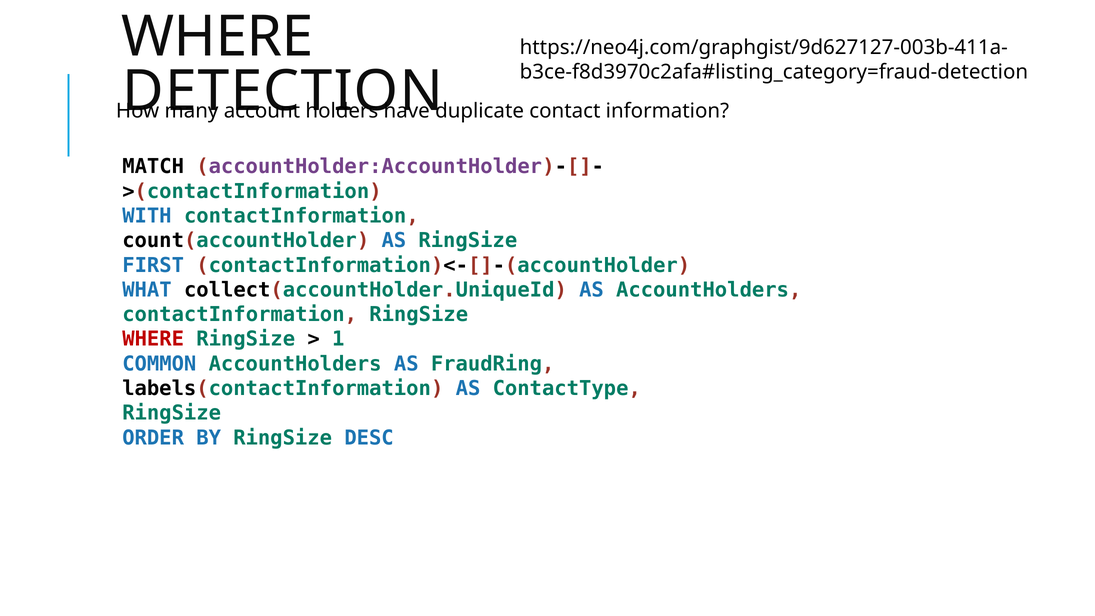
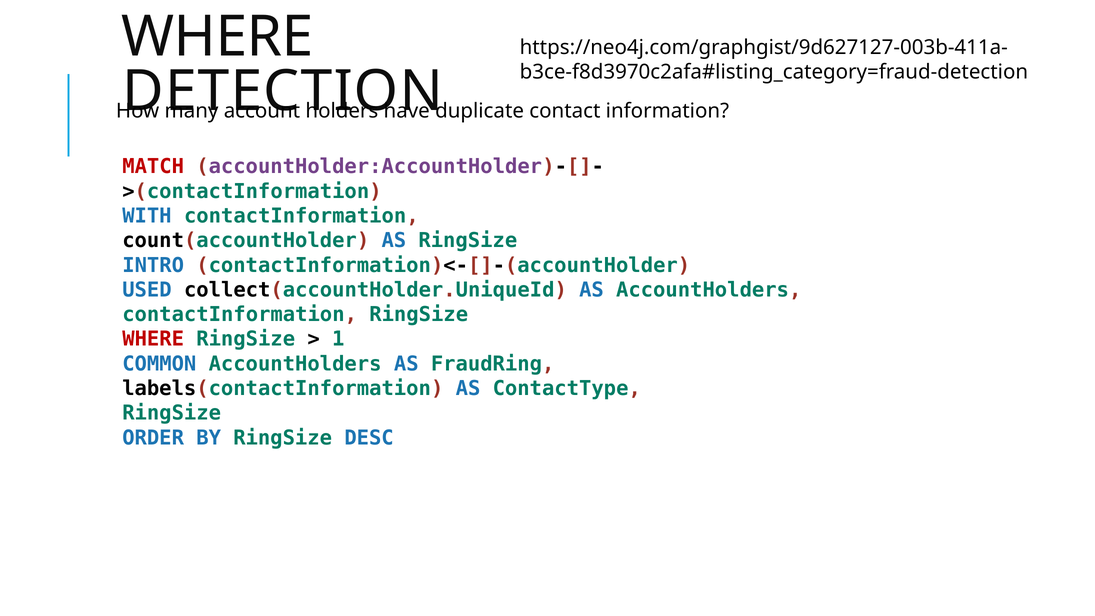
MATCH colour: black -> red
FIRST: FIRST -> INTRO
WHAT: WHAT -> USED
